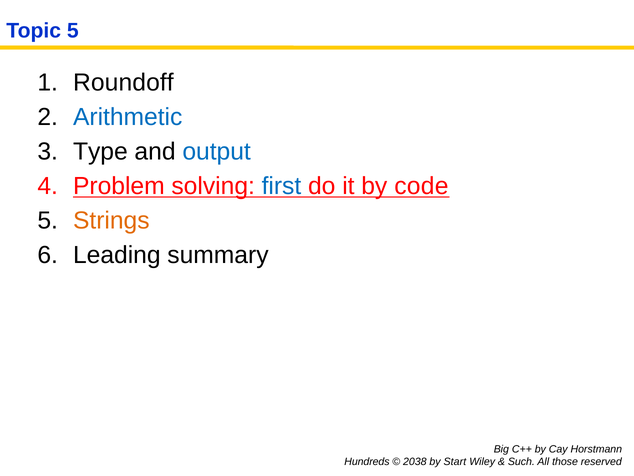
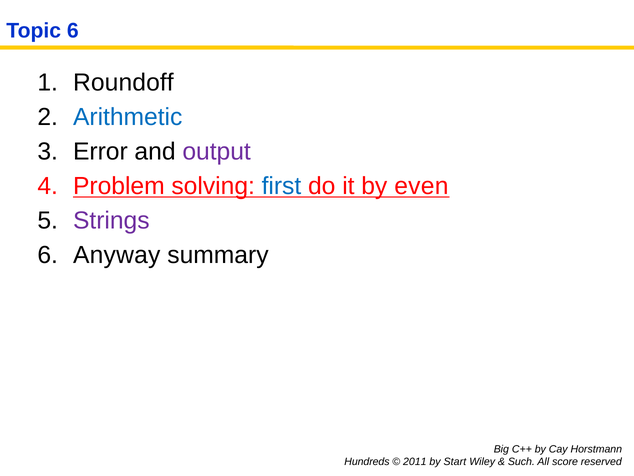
Topic 5: 5 -> 6
Type: Type -> Error
output colour: blue -> purple
code: code -> even
Strings colour: orange -> purple
Leading: Leading -> Anyway
2038: 2038 -> 2011
those: those -> score
